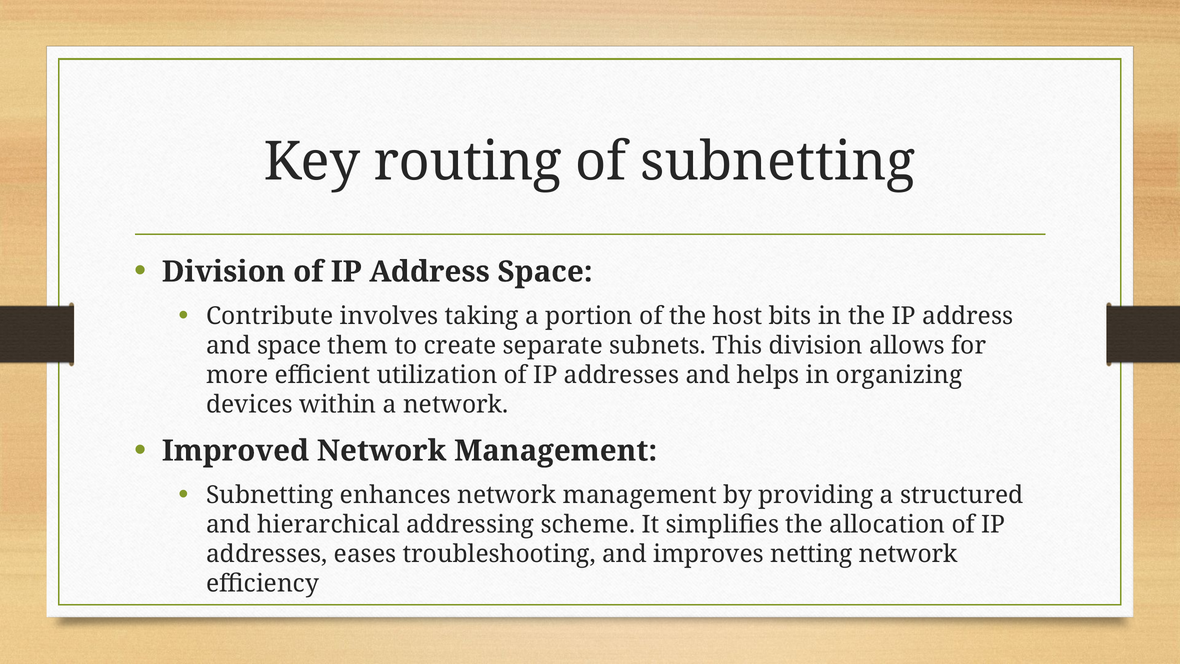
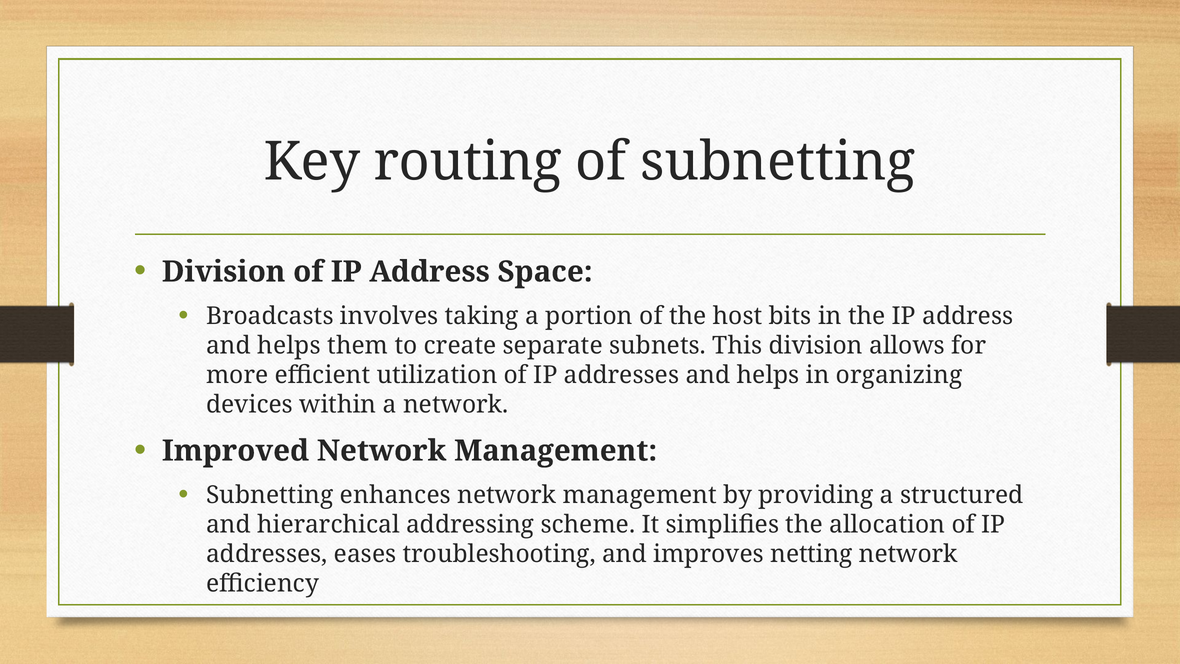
Contribute: Contribute -> Broadcasts
space at (289, 346): space -> helps
